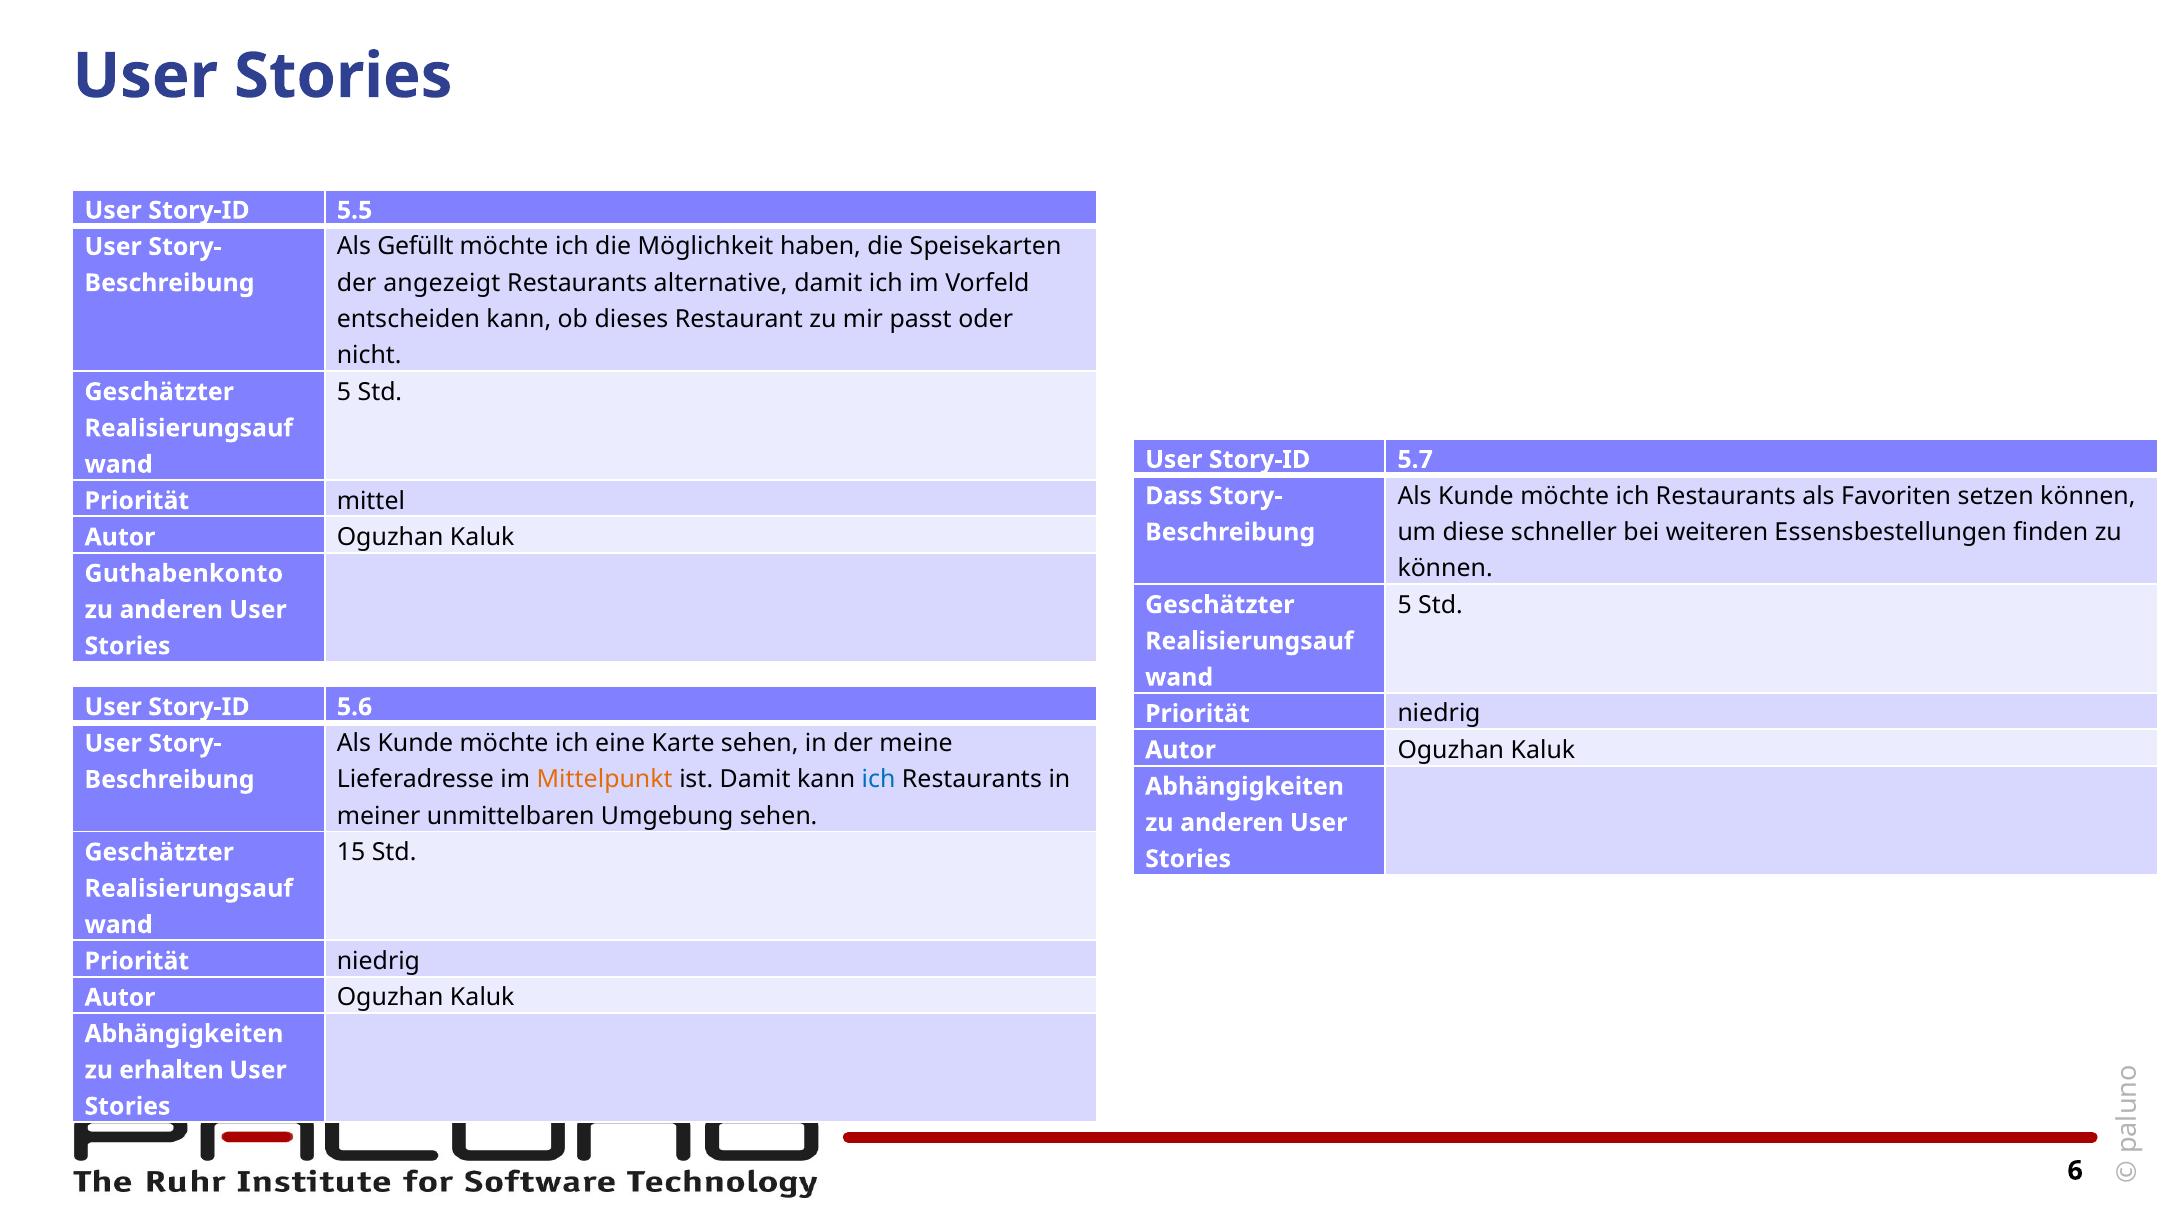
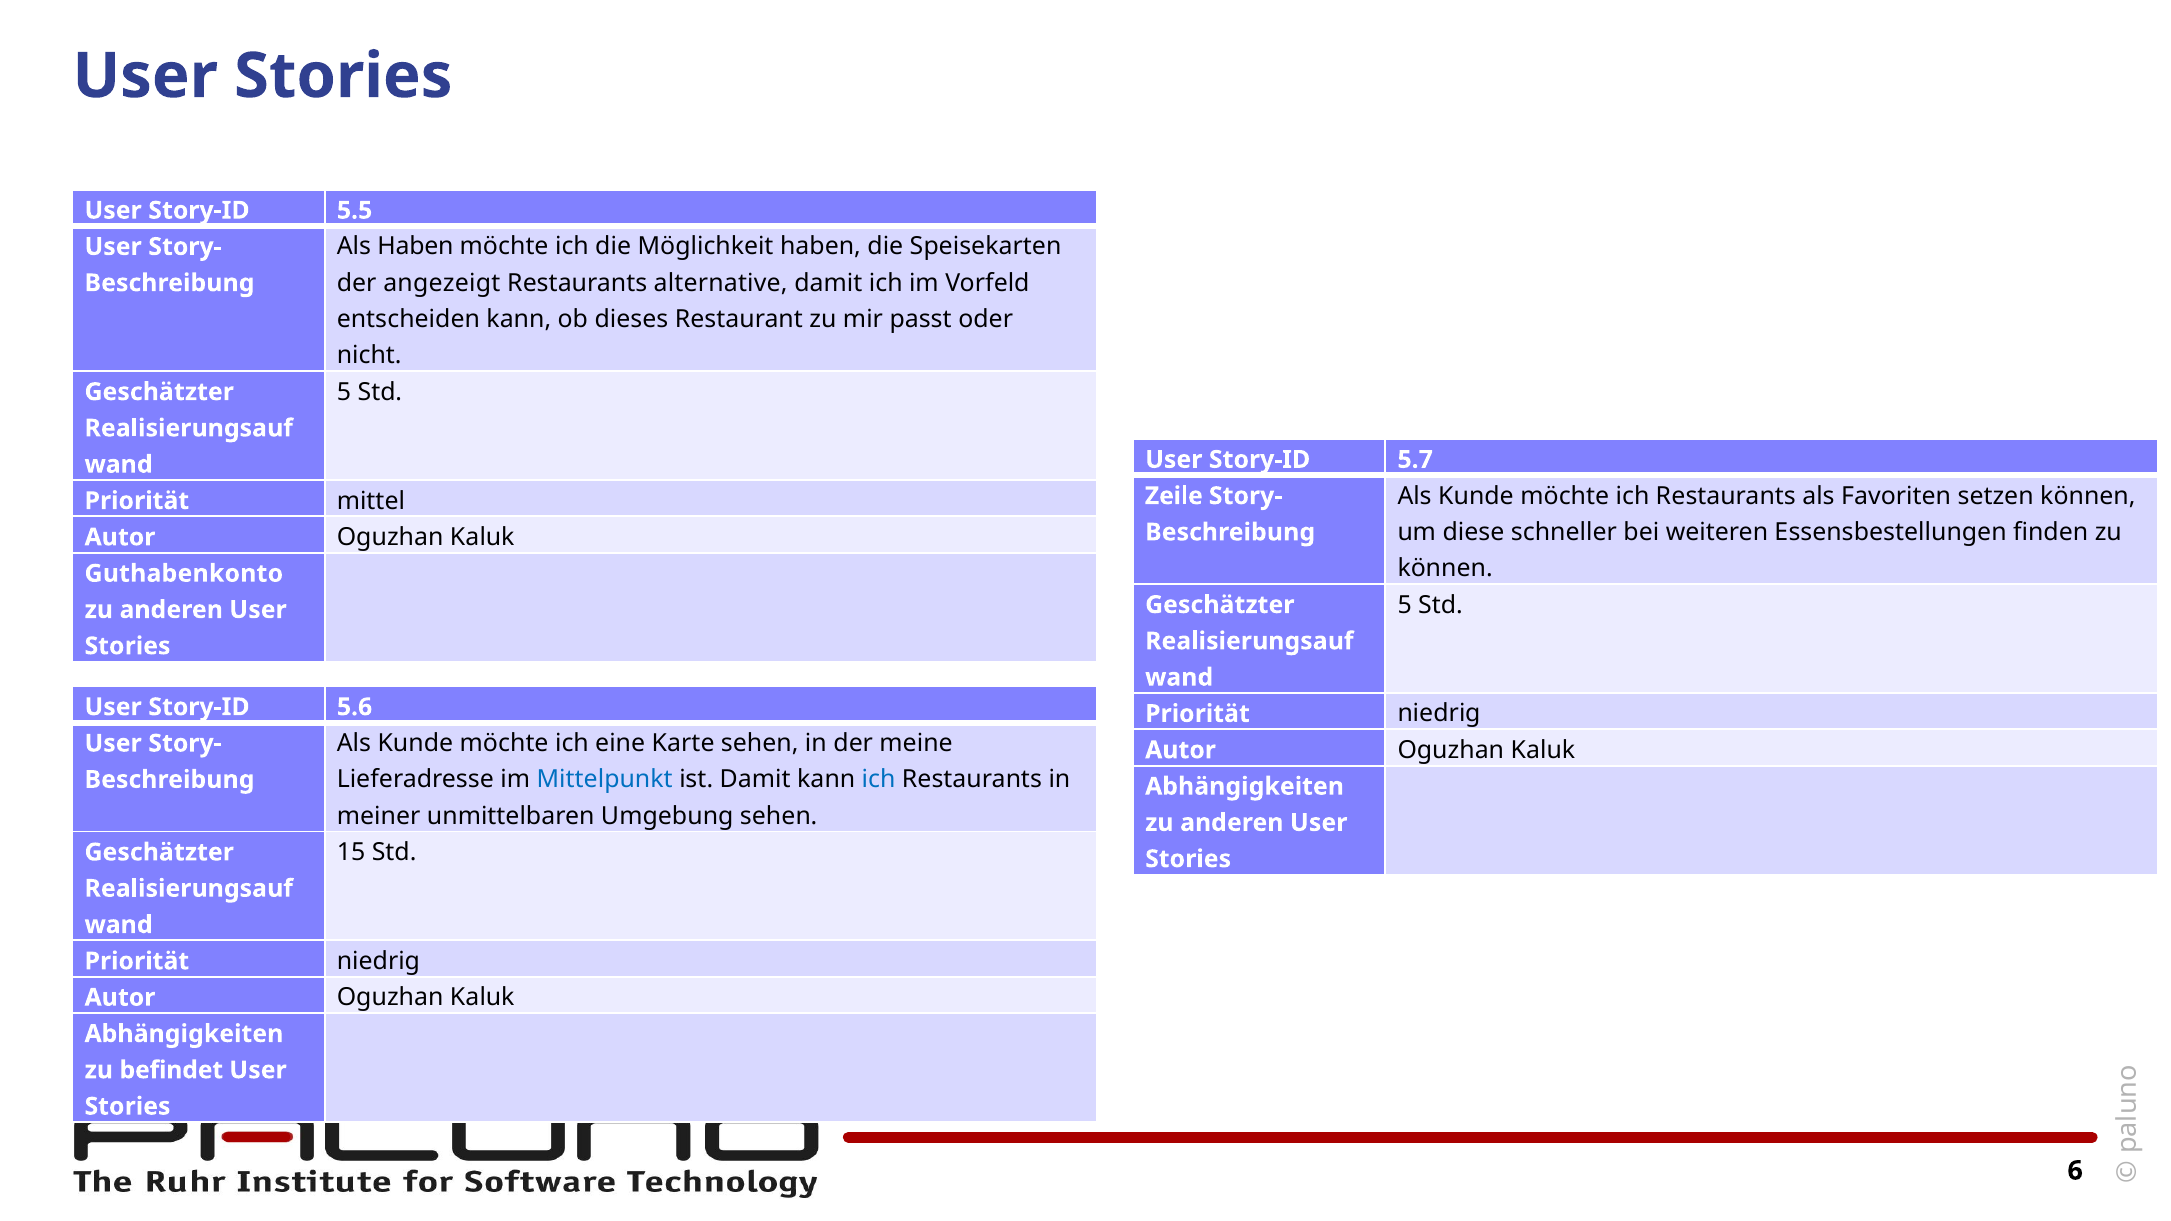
Als Gefüllt: Gefüllt -> Haben
Dass: Dass -> Zeile
Mittelpunkt colour: orange -> blue
erhalten: erhalten -> befindet
